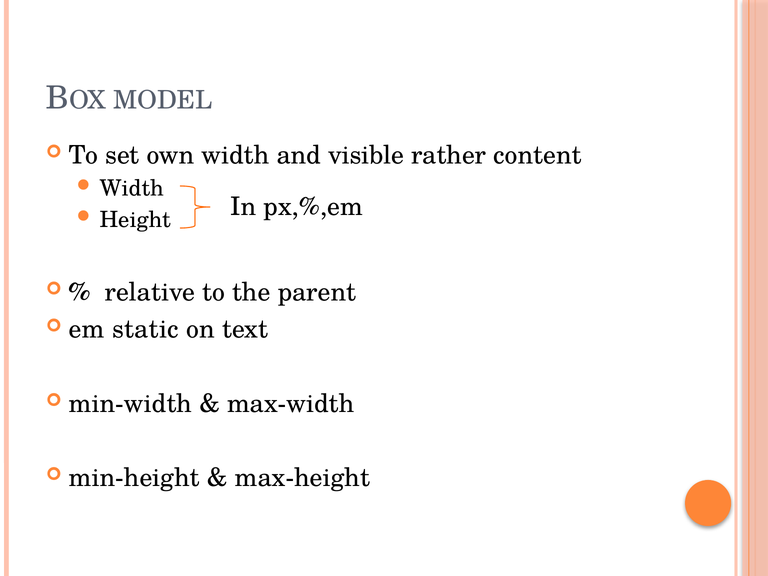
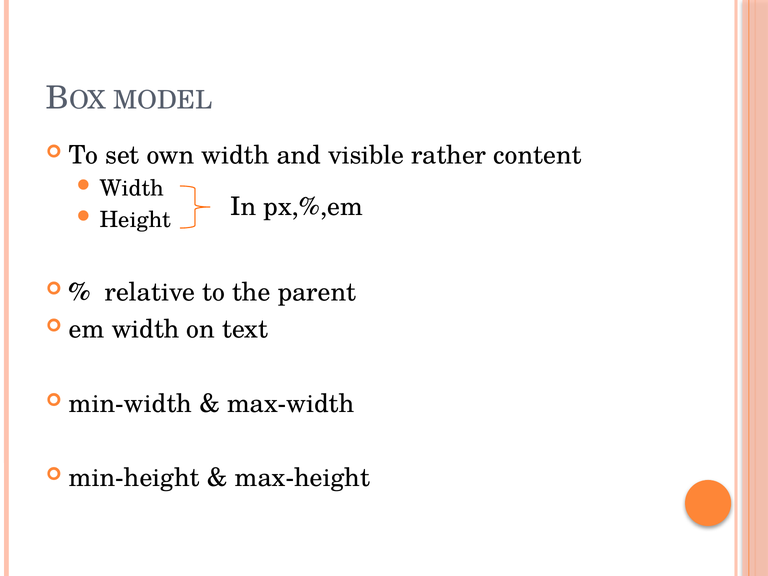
em static: static -> width
